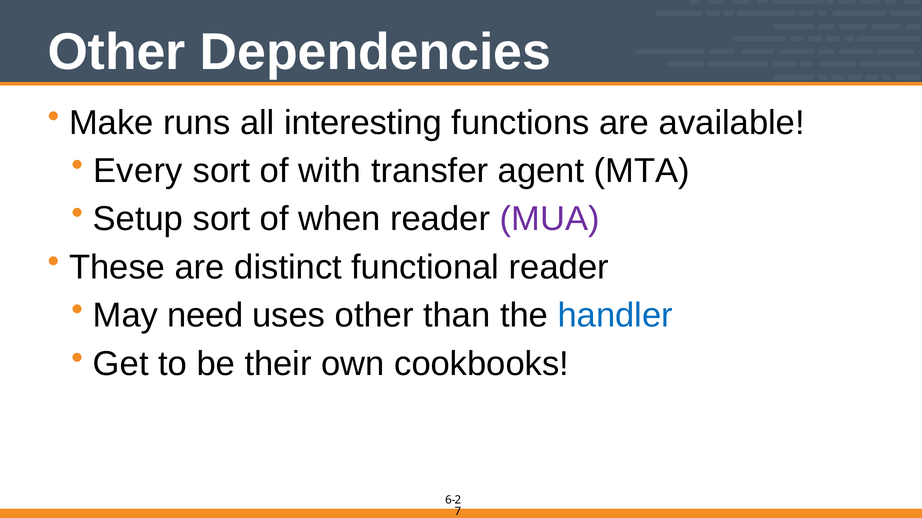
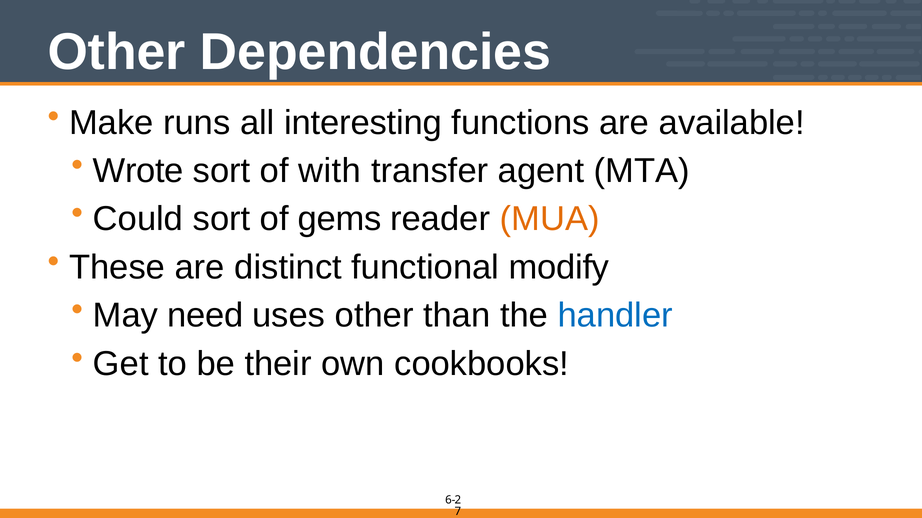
Every: Every -> Wrote
Setup: Setup -> Could
when: when -> gems
MUA colour: purple -> orange
functional reader: reader -> modify
